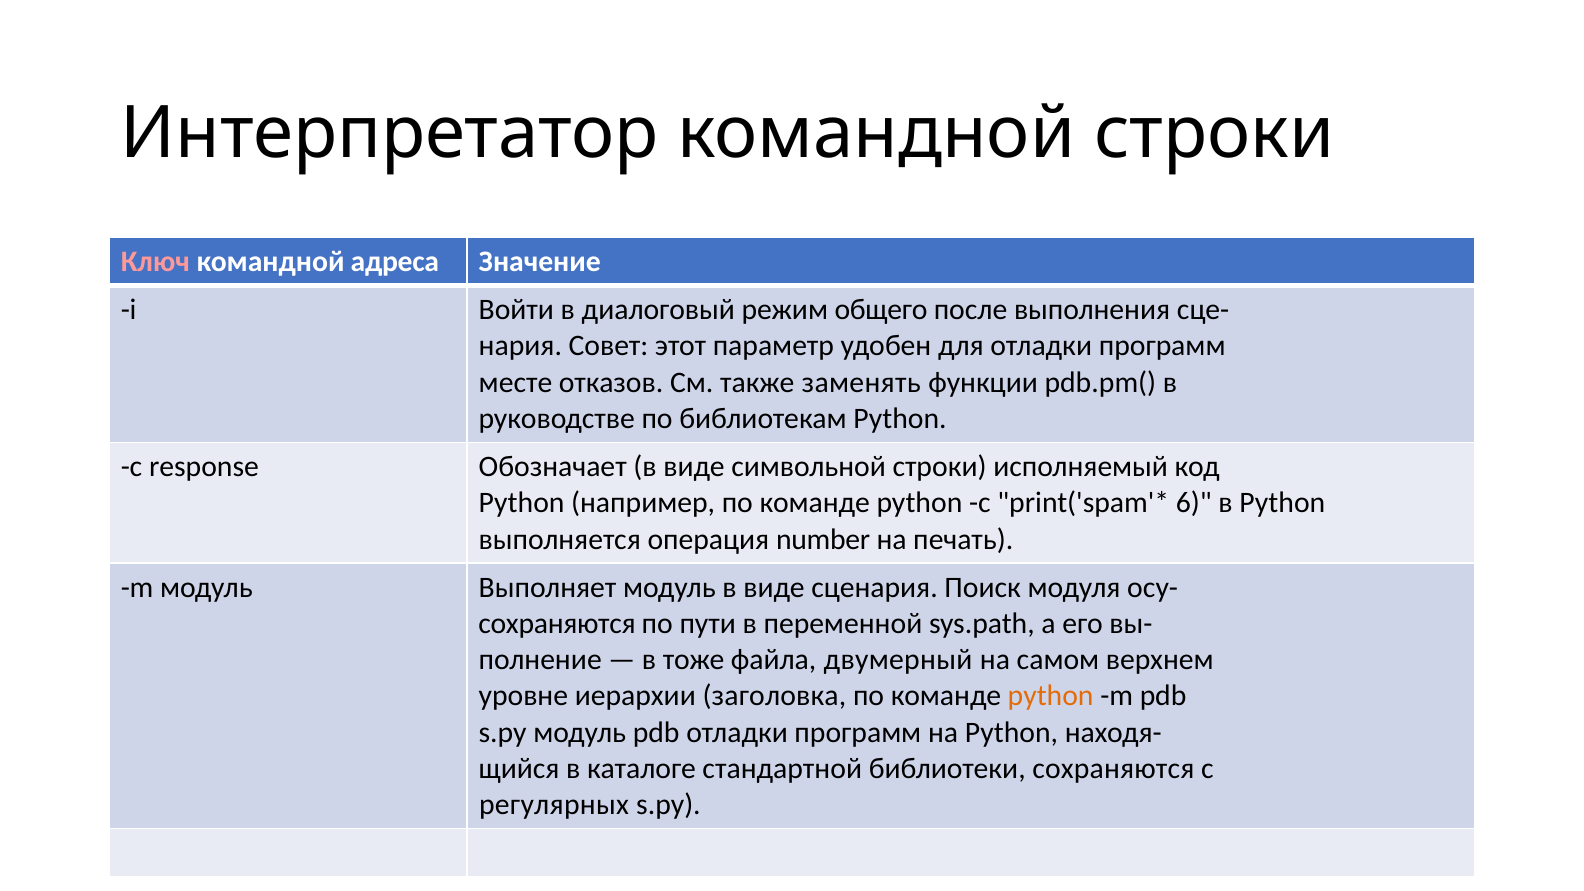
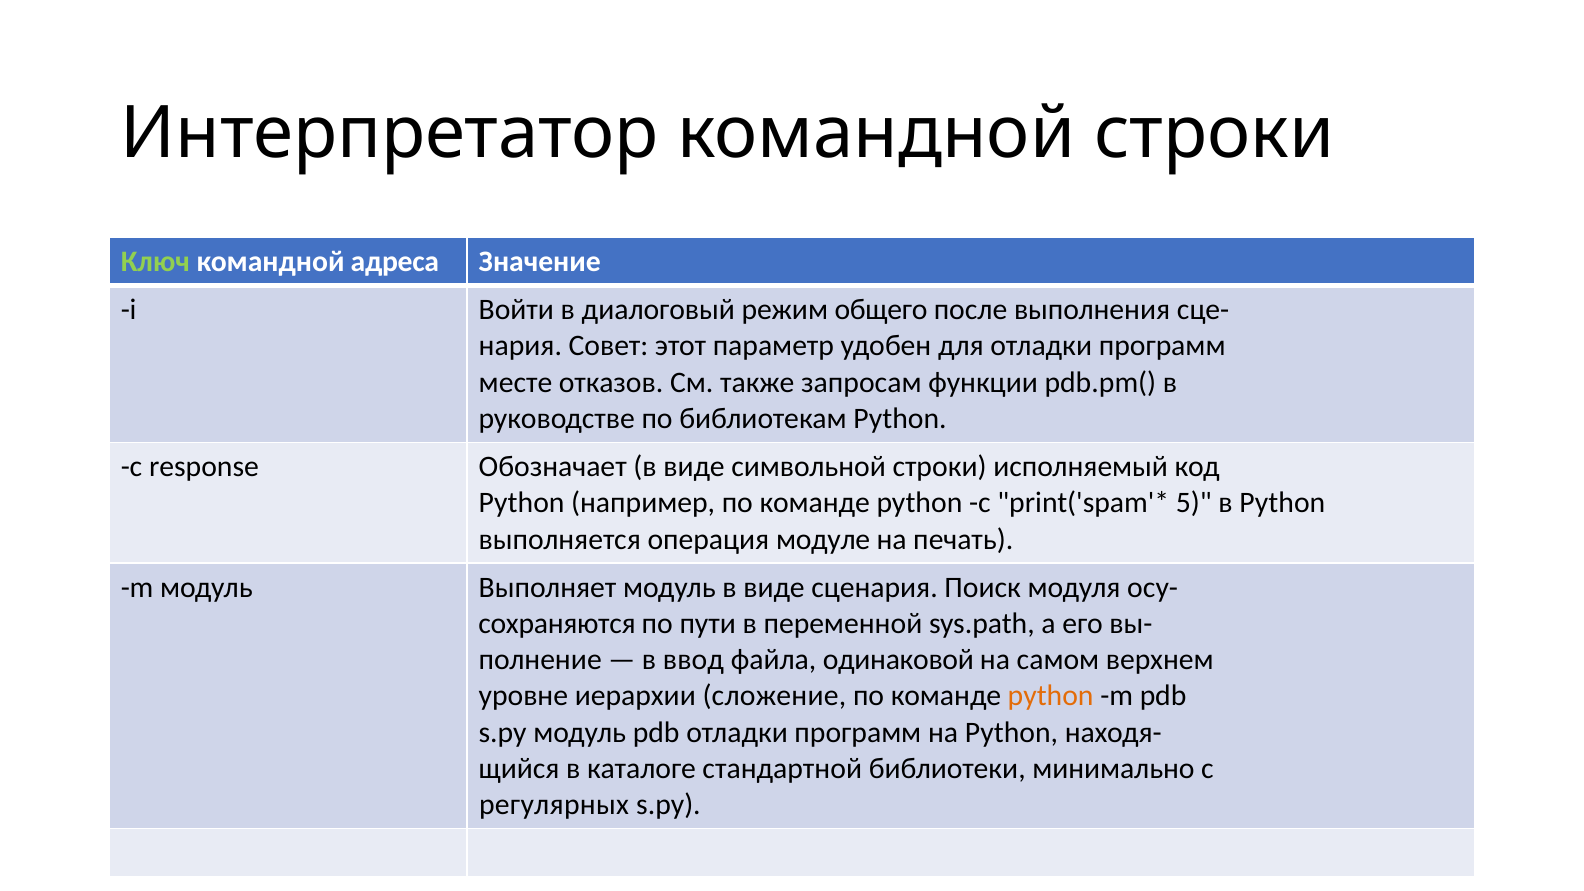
Ключ colour: pink -> light green
заменять: заменять -> запросам
6: 6 -> 5
number: number -> модуле
тоже: тоже -> ввод
двумерный: двумерный -> одинаковой
заголовка: заголовка -> сложение
библиотеки сохраняются: сохраняются -> минимально
